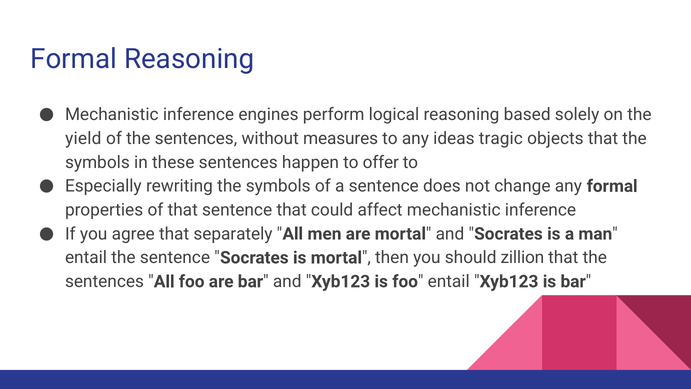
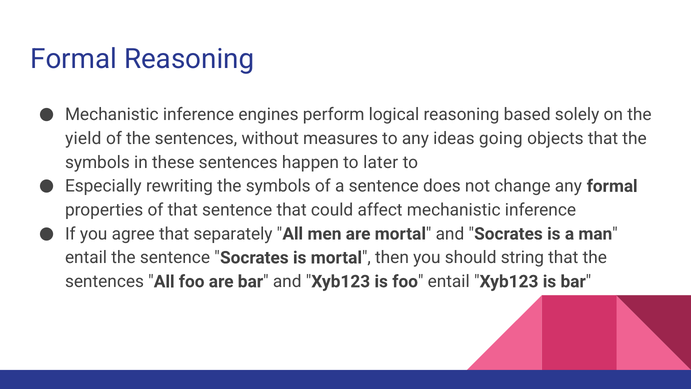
tragic: tragic -> going
offer: offer -> later
zillion: zillion -> string
